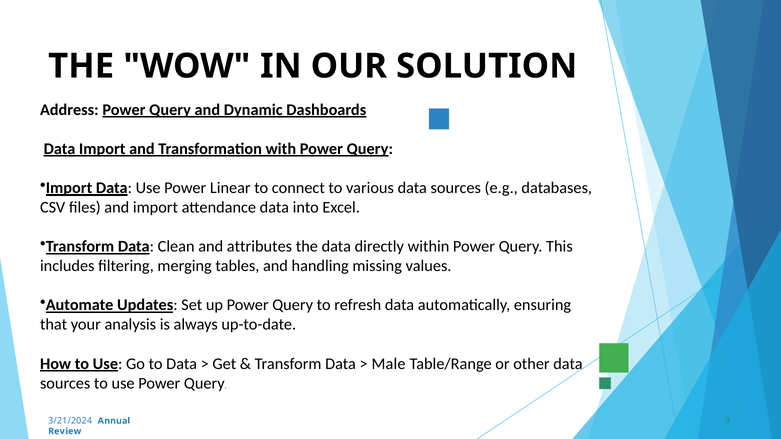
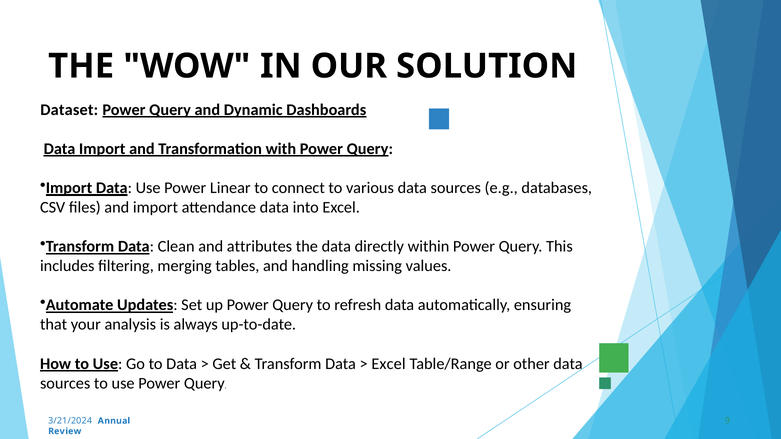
Address: Address -> Dataset
Male at (389, 364): Male -> Excel
